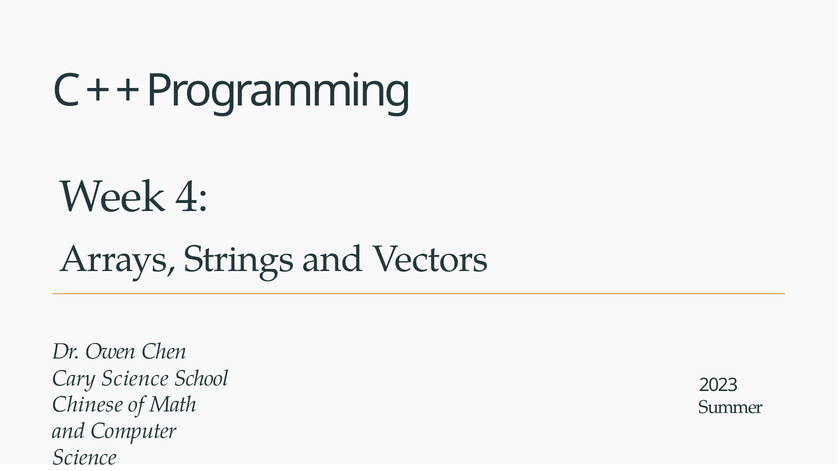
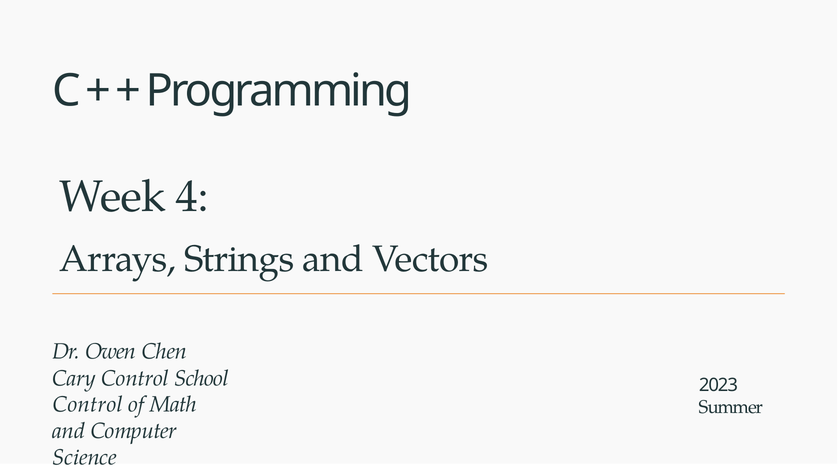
Cary Science: Science -> Control
Chinese at (88, 405): Chinese -> Control
